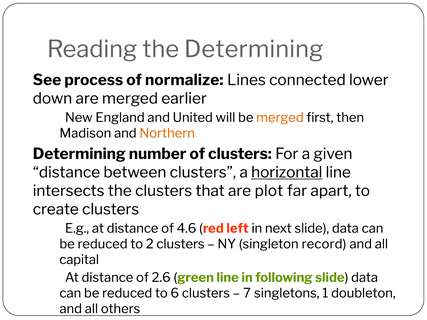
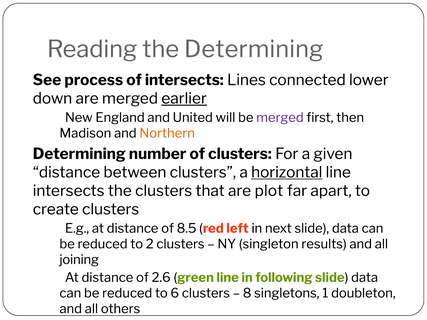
of normalize: normalize -> intersects
earlier underline: none -> present
merged at (280, 118) colour: orange -> purple
4.6: 4.6 -> 8.5
record: record -> results
capital: capital -> joining
7: 7 -> 8
